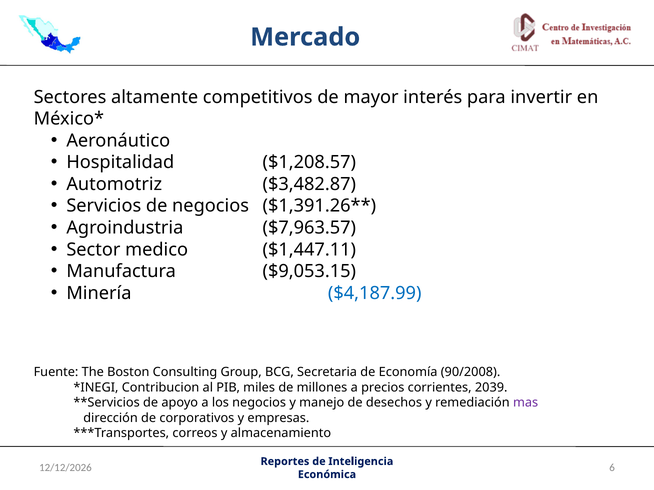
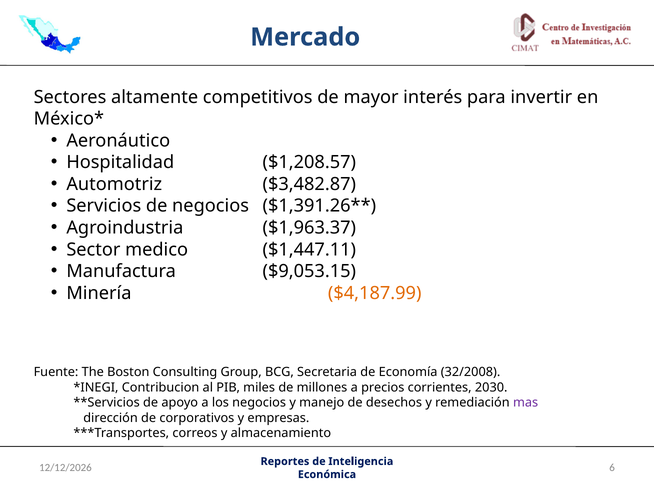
$7,963.57: $7,963.57 -> $1,963.37
$4,187.99 colour: blue -> orange
90/2008: 90/2008 -> 32/2008
2039: 2039 -> 2030
